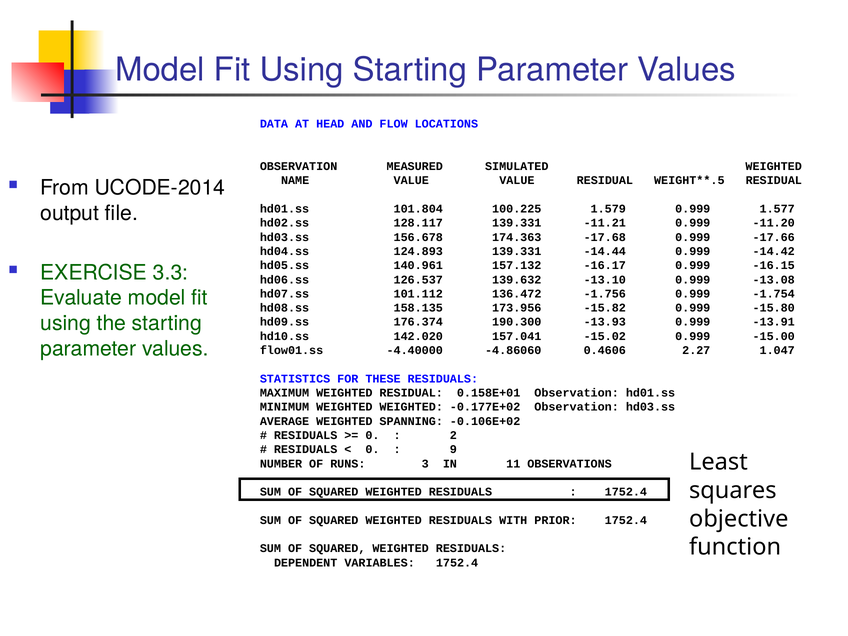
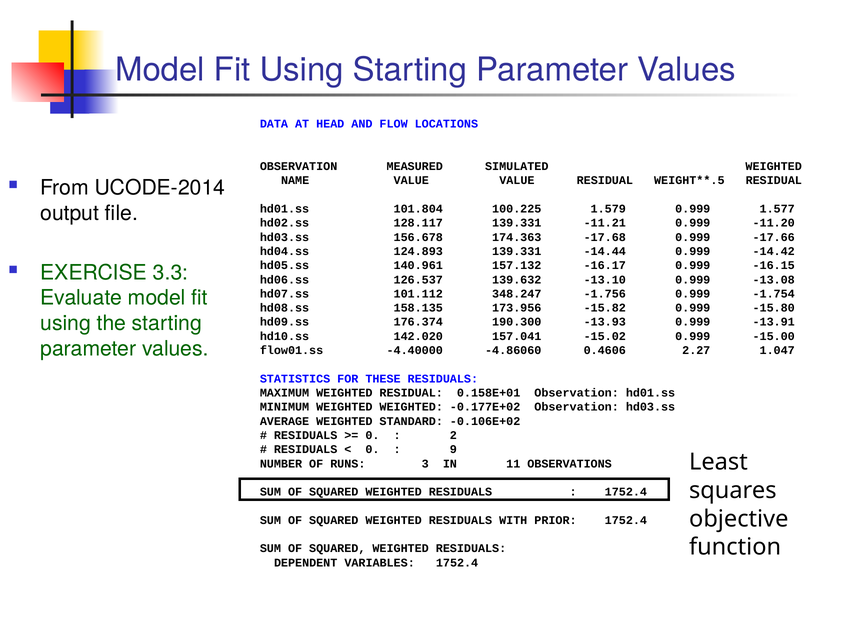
136.472: 136.472 -> 348.247
SPANNING: SPANNING -> STANDARD
